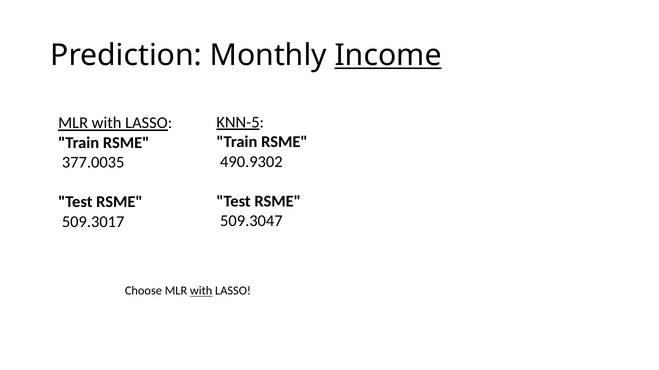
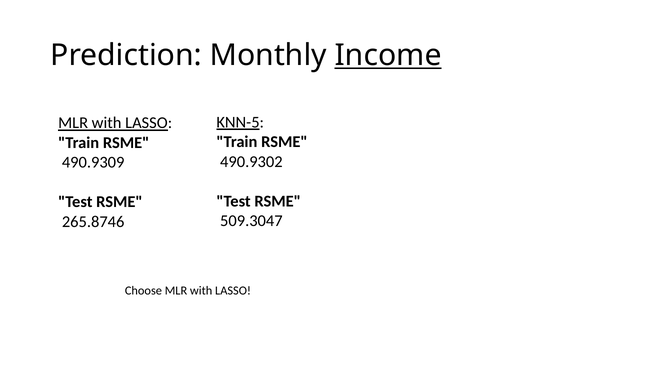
377.0035: 377.0035 -> 490.9309
509.3017: 509.3017 -> 265.8746
with at (201, 291) underline: present -> none
